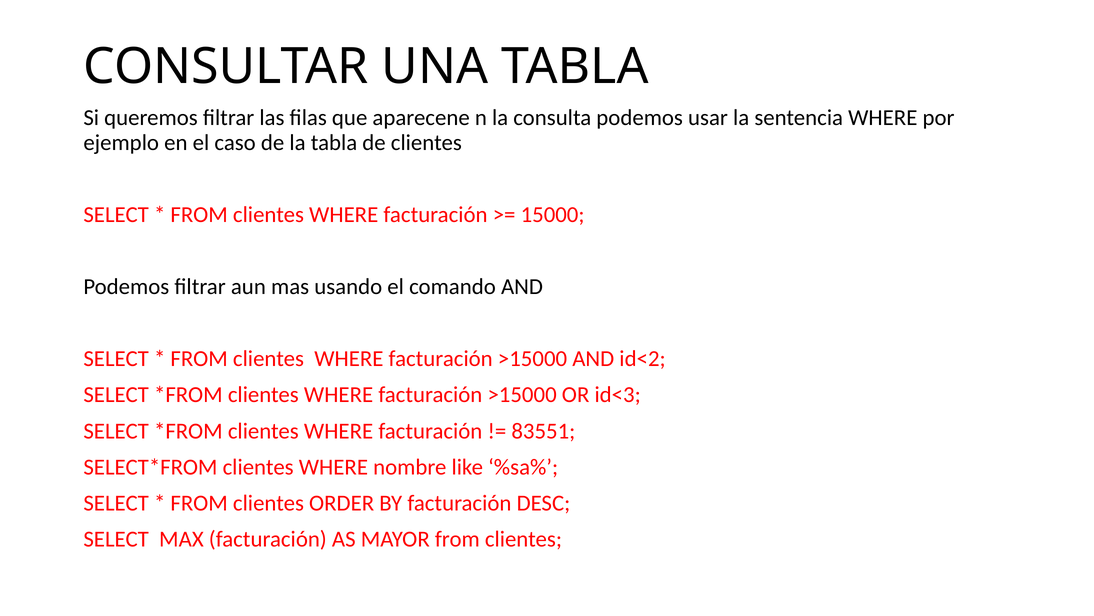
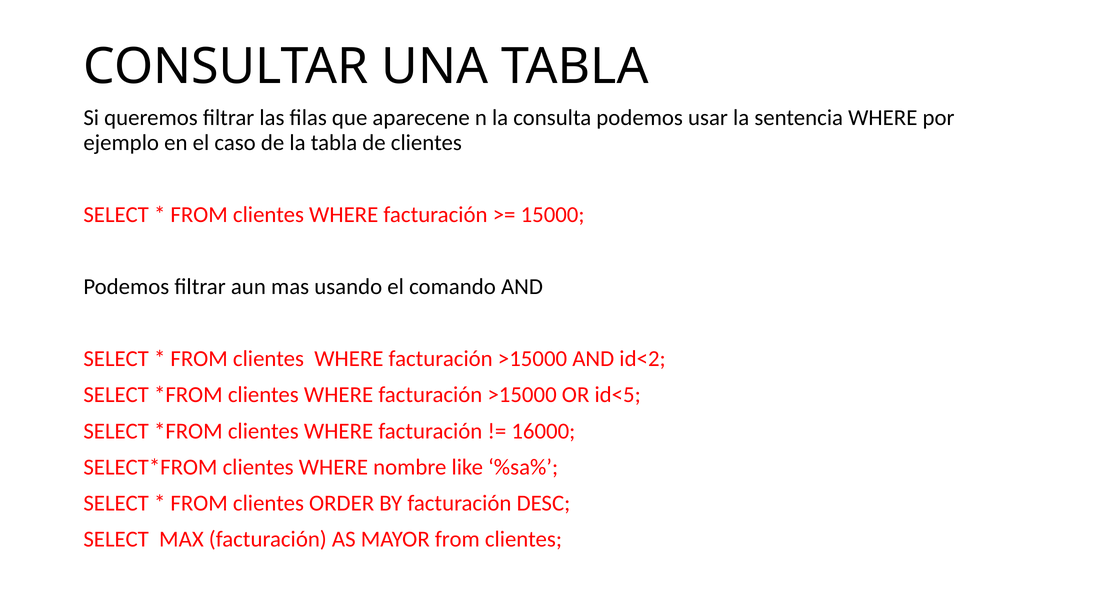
id<3: id<3 -> id<5
83551: 83551 -> 16000
